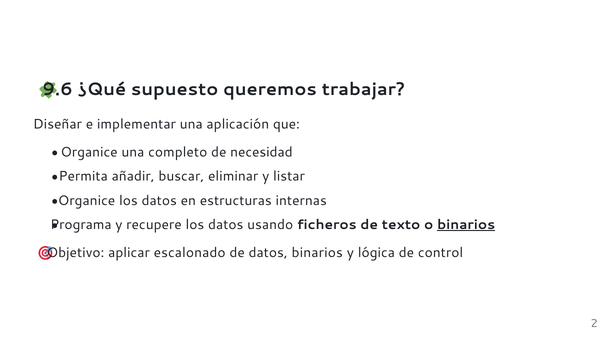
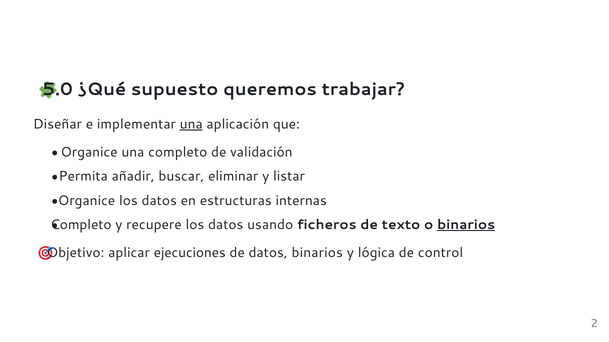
9.6: 9.6 -> 5.0
una at (191, 124) underline: none -> present
necesidad: necesidad -> validación
Programa at (81, 225): Programa -> Completo
escalonado: escalonado -> ejecuciones
